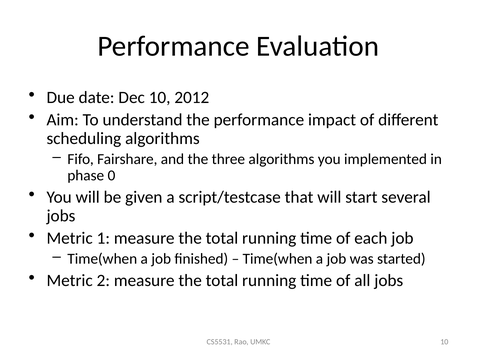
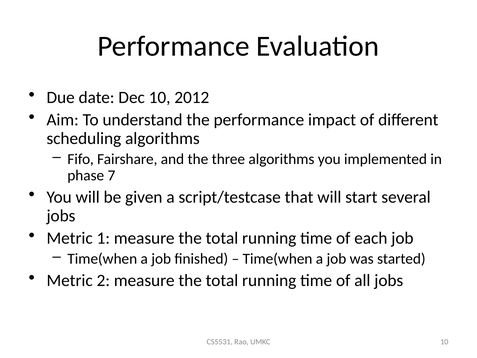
0: 0 -> 7
